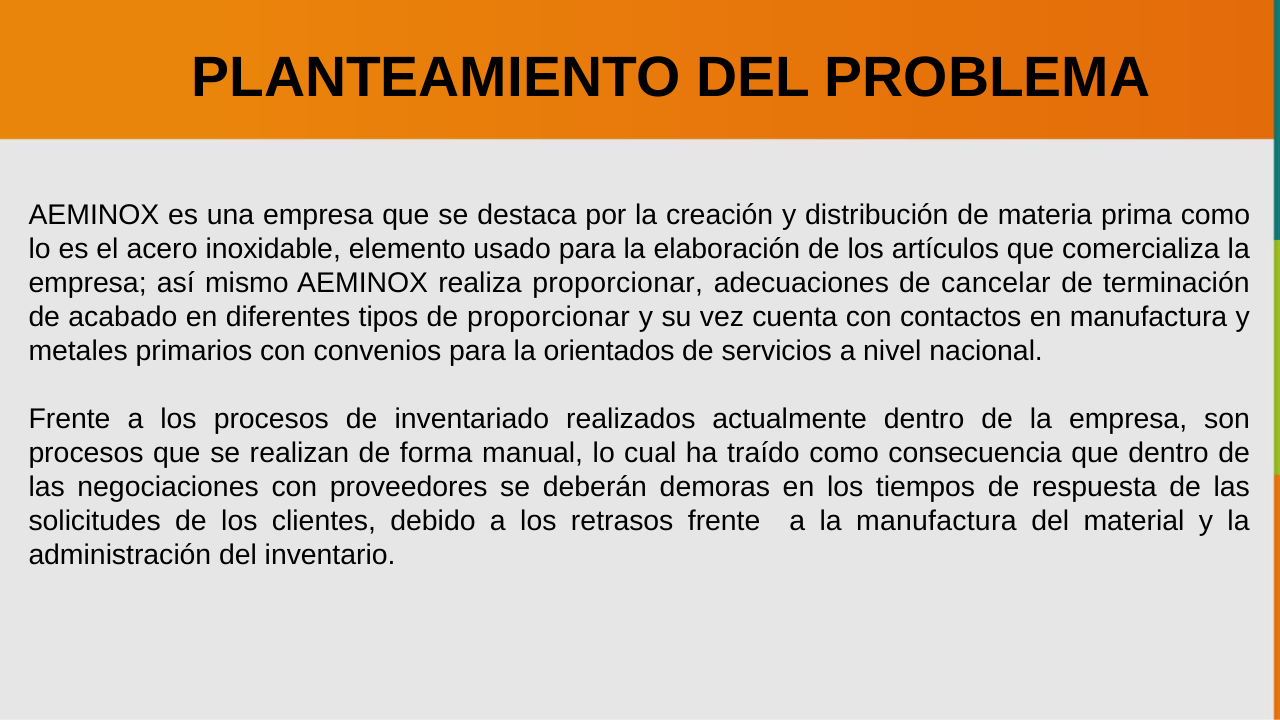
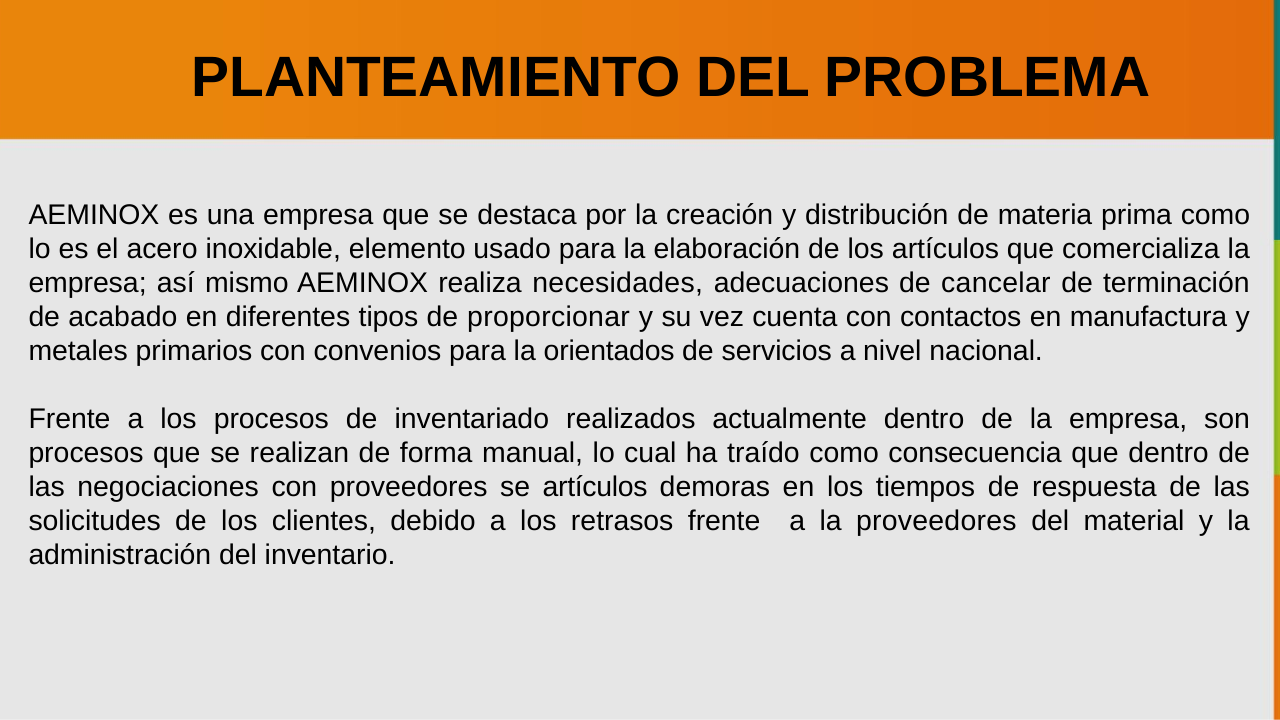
realiza proporcionar: proporcionar -> necesidades
se deberán: deberán -> artículos
la manufactura: manufactura -> proveedores
